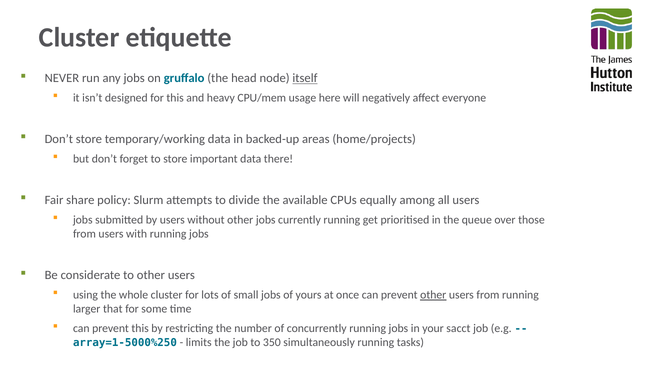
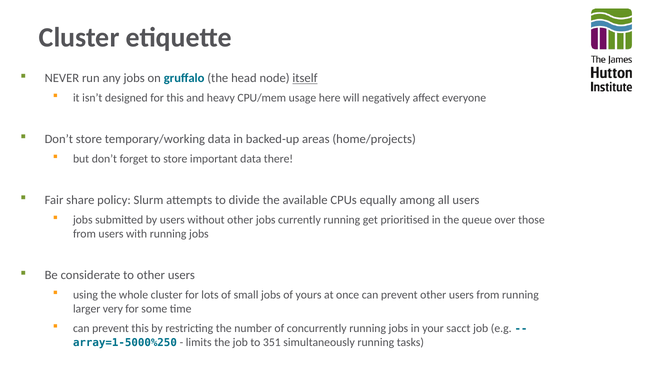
other at (433, 295) underline: present -> none
that: that -> very
350: 350 -> 351
